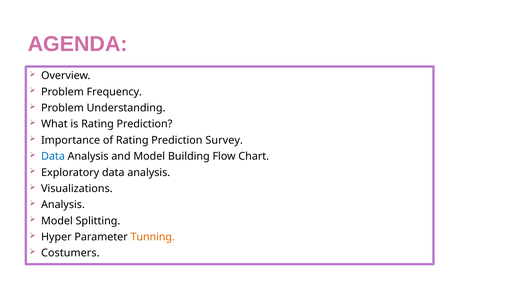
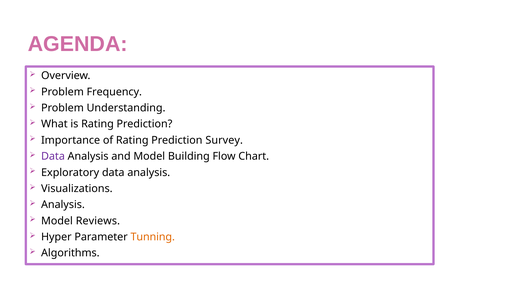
Data at (53, 156) colour: blue -> purple
Splitting: Splitting -> Reviews
Costumers: Costumers -> Algorithms
